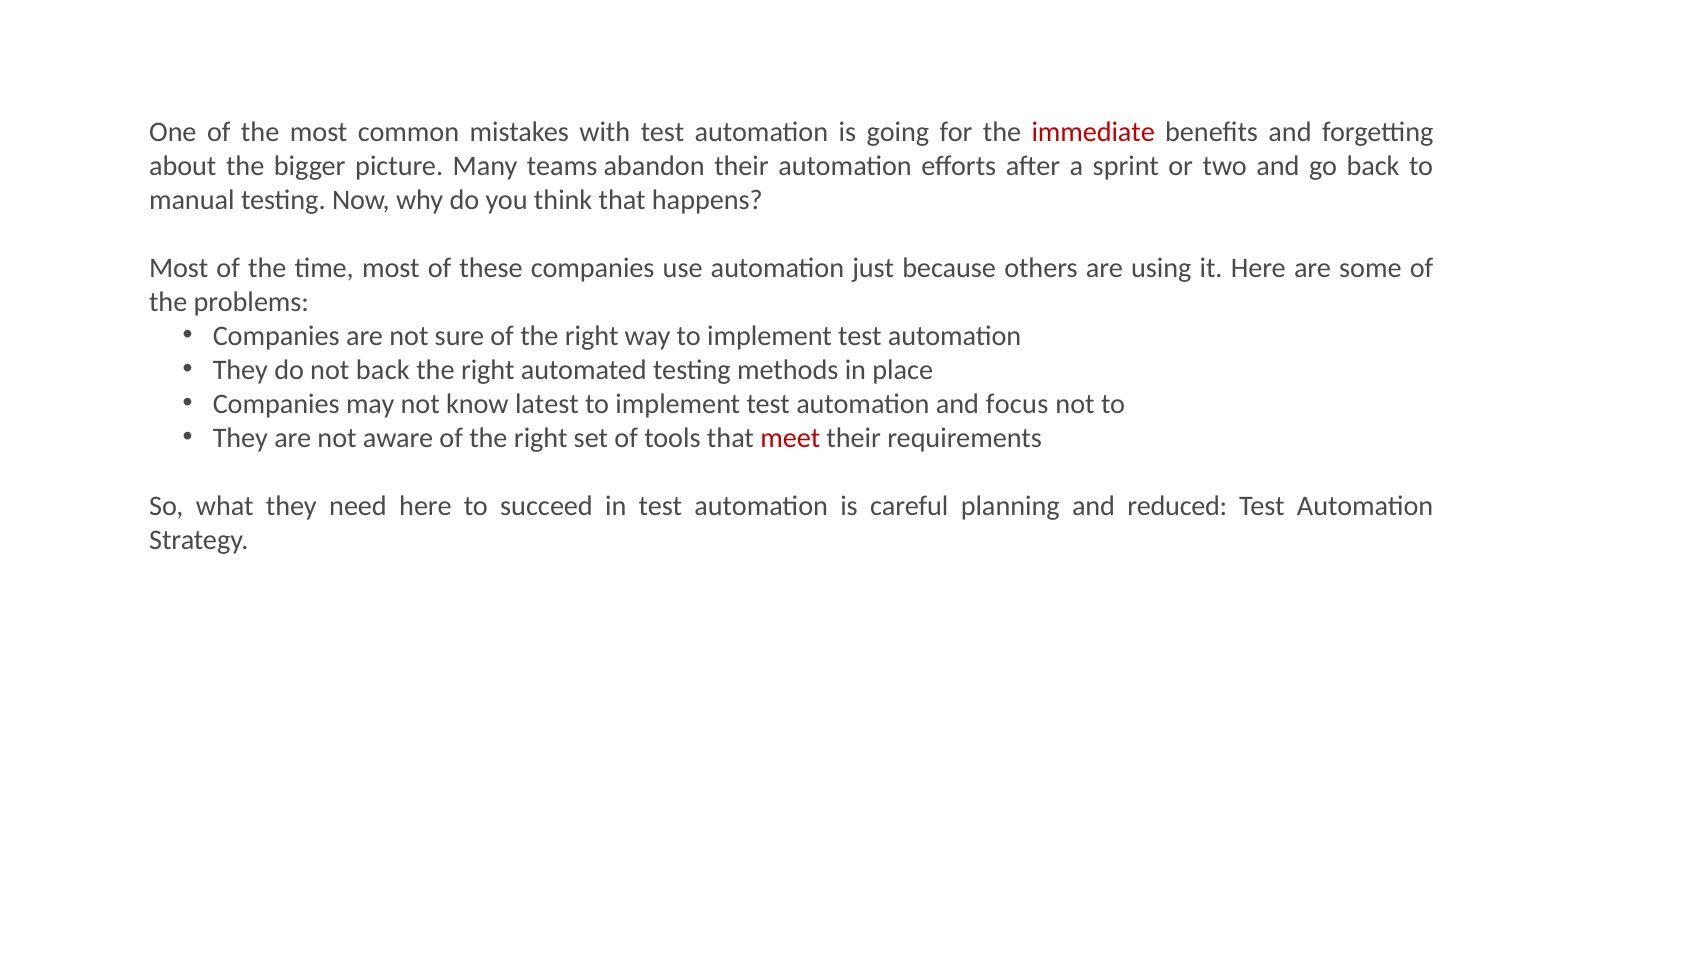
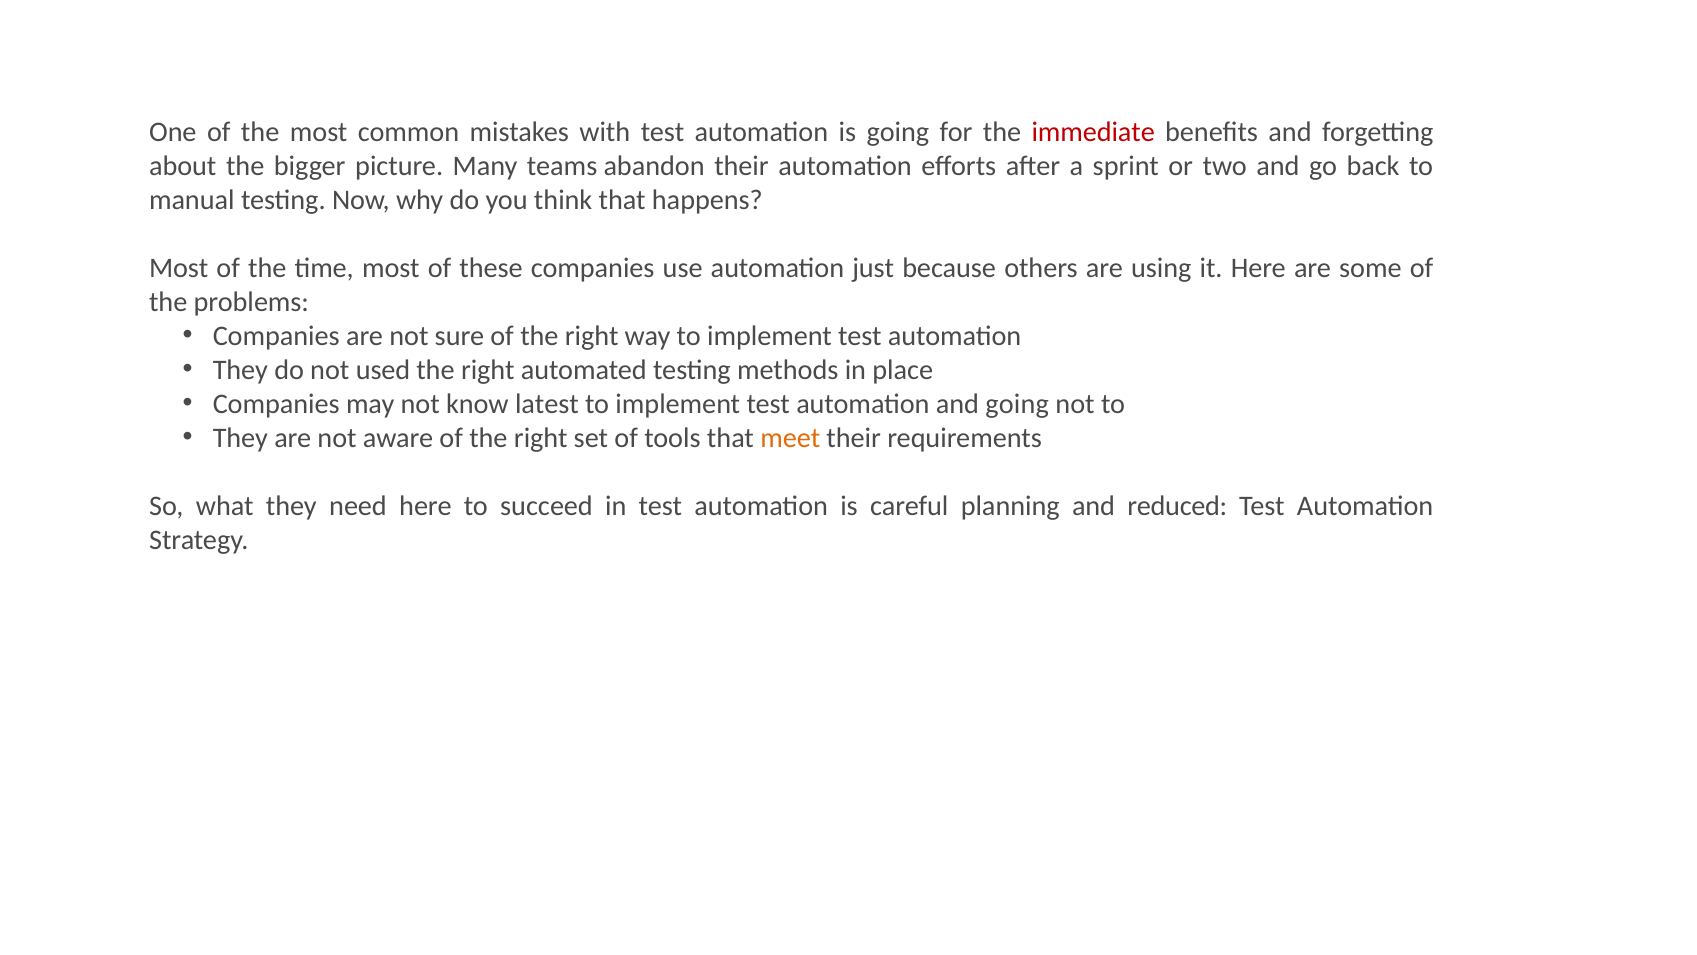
not back: back -> used
and focus: focus -> going
meet colour: red -> orange
